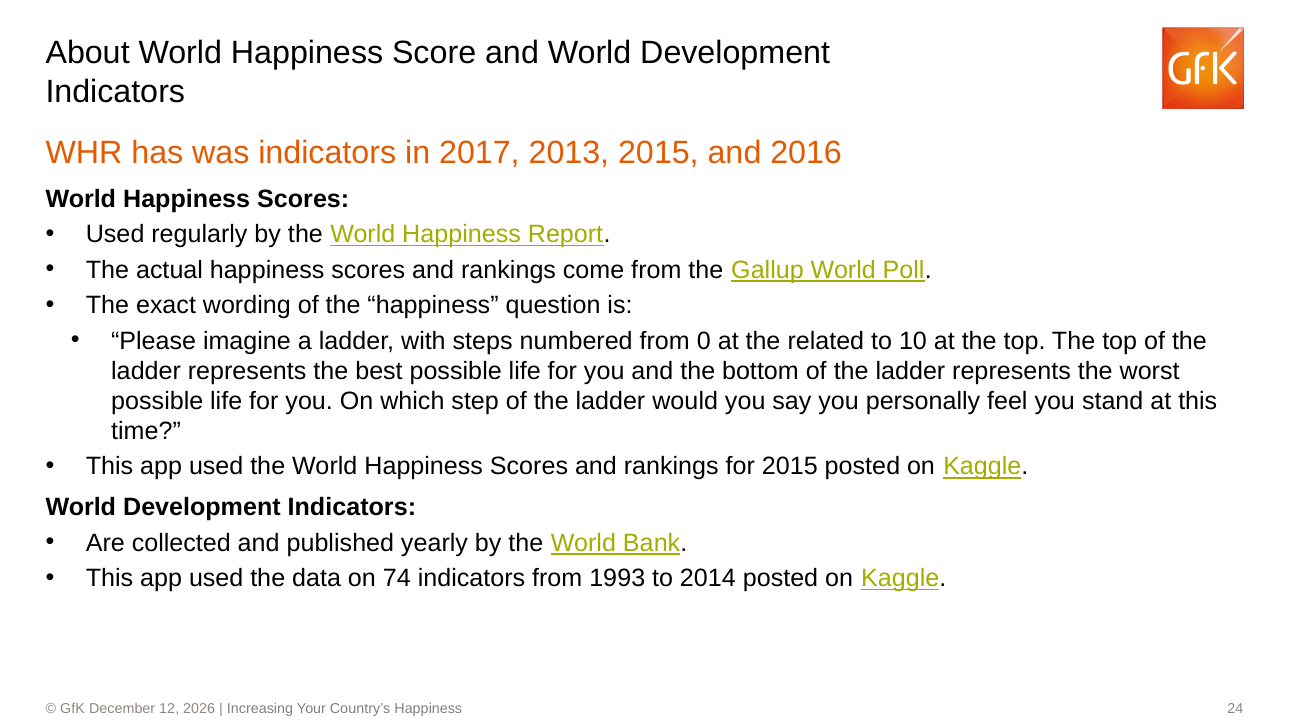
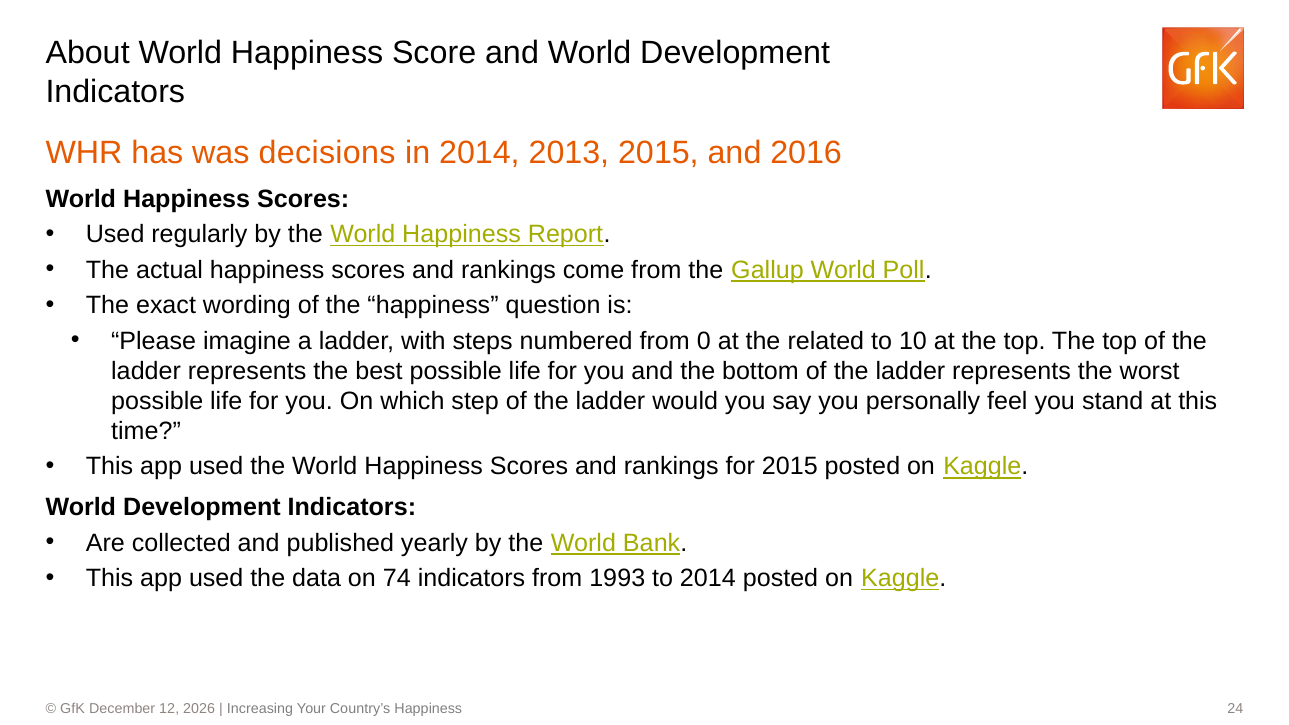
was indicators: indicators -> decisions
in 2017: 2017 -> 2014
